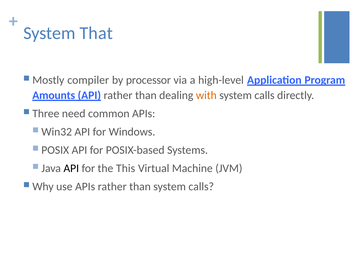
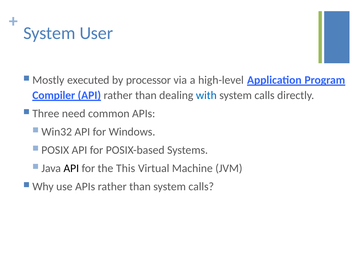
That: That -> User
compiler: compiler -> executed
Amounts: Amounts -> Compiler
with colour: orange -> blue
